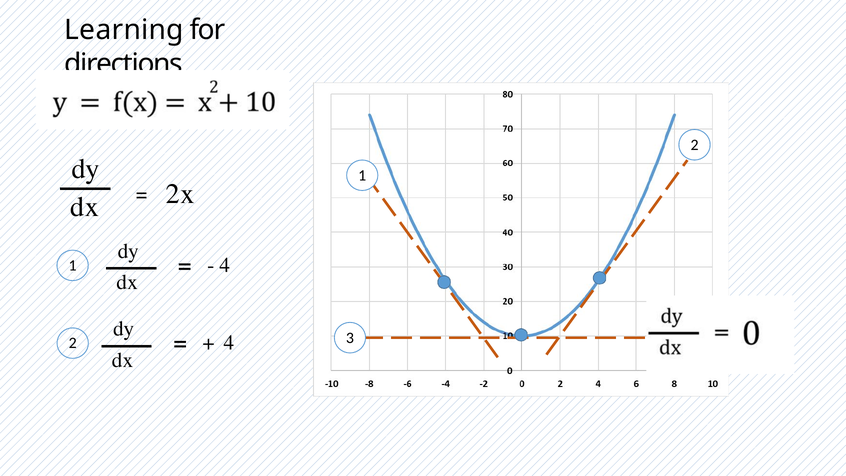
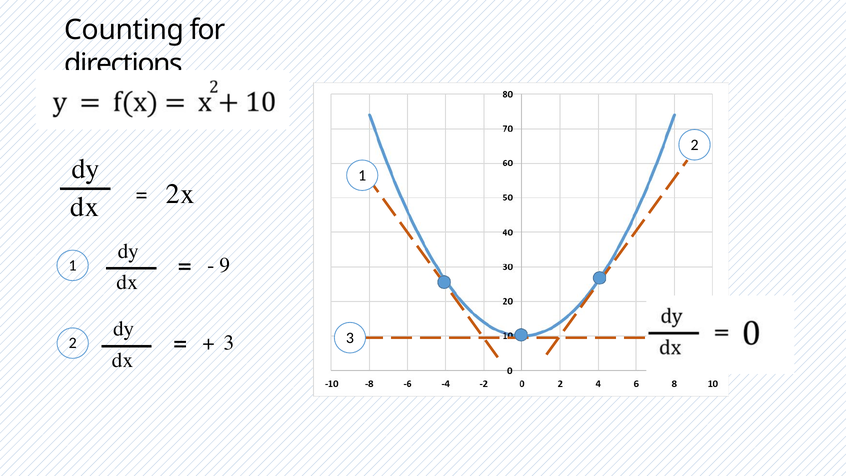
Learning: Learning -> Counting
4 at (225, 265): 4 -> 9
4 at (229, 343): 4 -> 3
